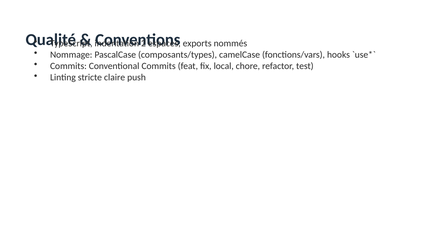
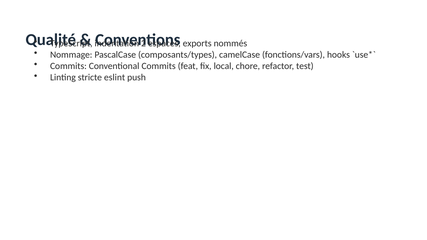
claire: claire -> eslint
